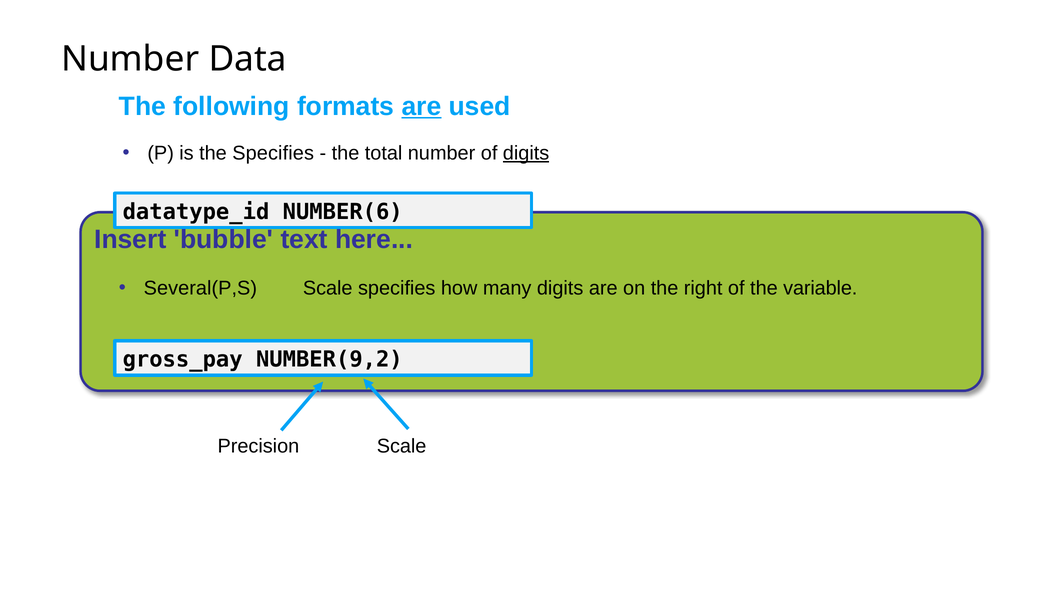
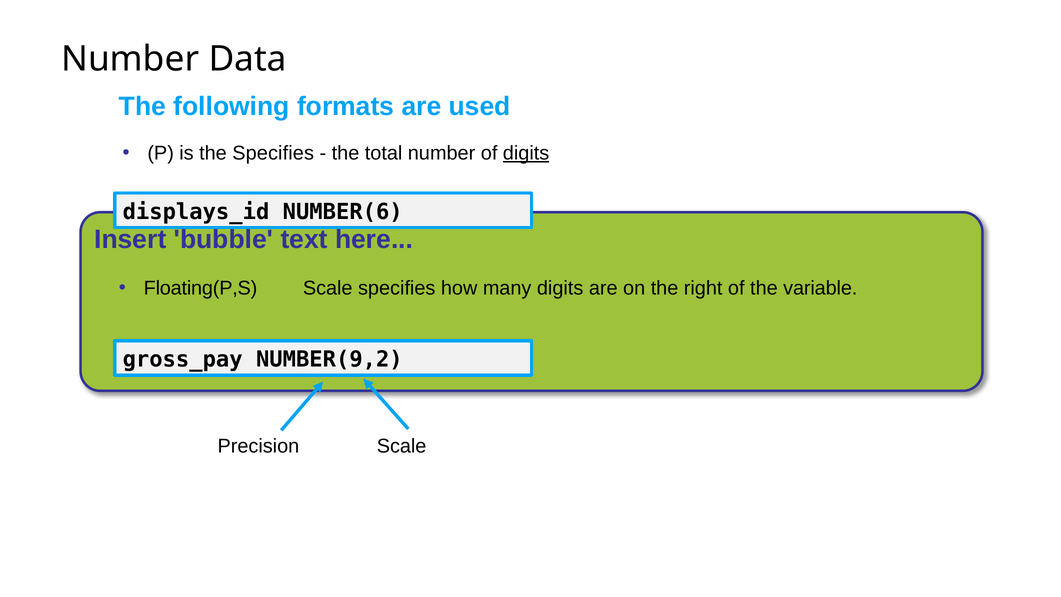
are at (421, 106) underline: present -> none
datatype_id: datatype_id -> displays_id
Several(P,S: Several(P,S -> Floating(P,S
